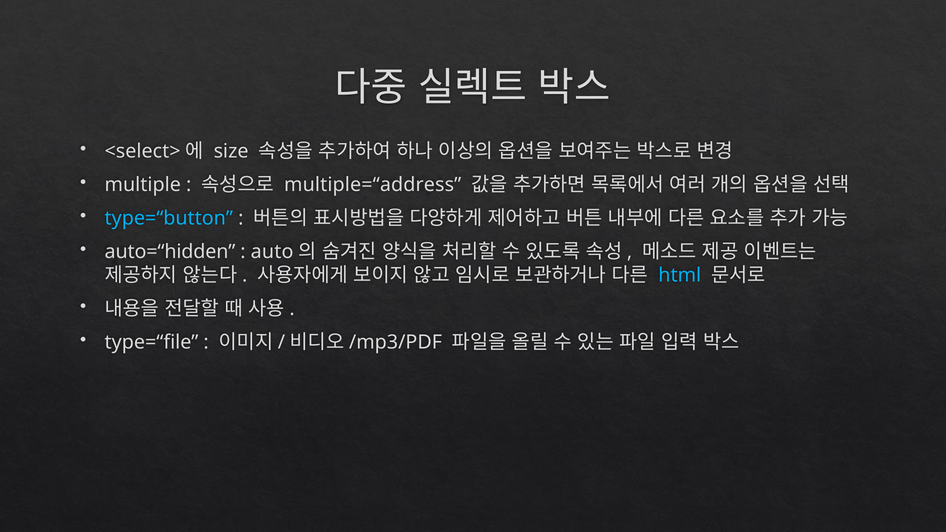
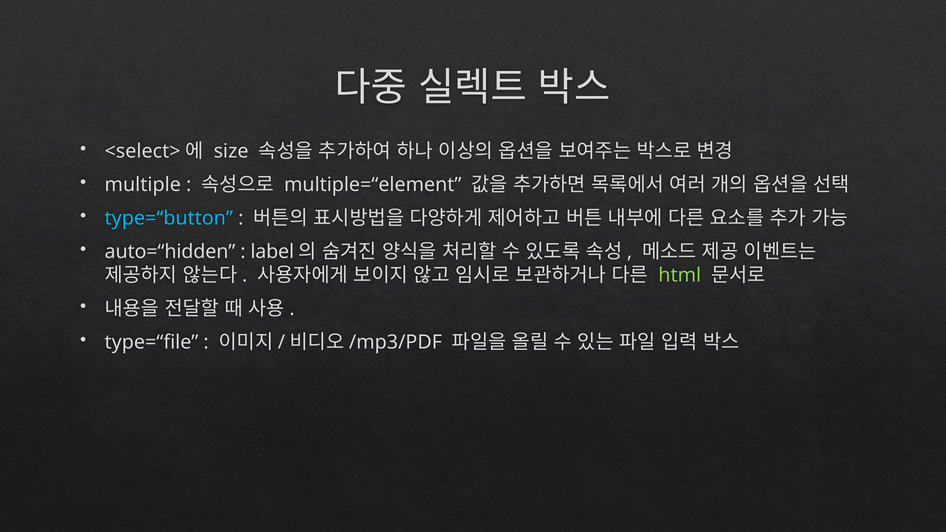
multiple=“address: multiple=“address -> multiple=“element
auto: auto -> label
html colour: light blue -> light green
